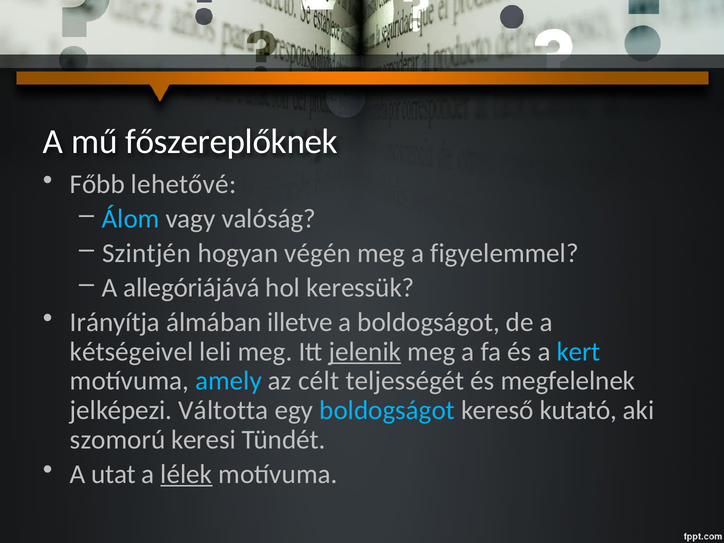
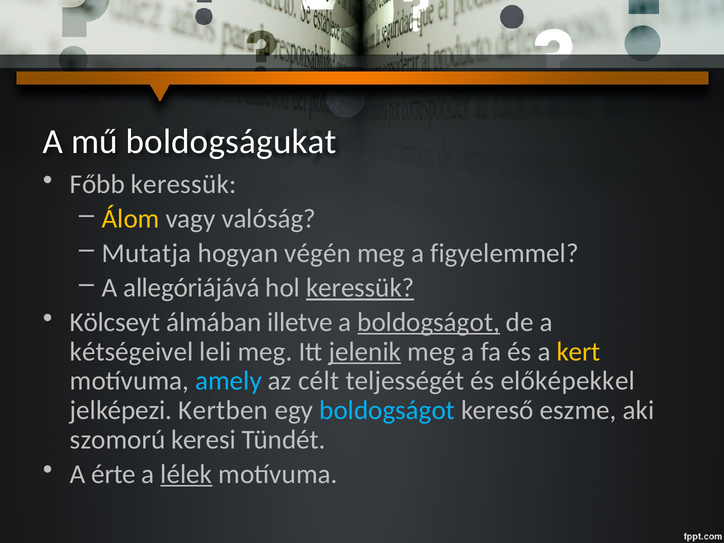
főszereplőknek: főszereplőknek -> boldogságukat
Főbb lehetővé: lehetővé -> keressük
Álom colour: light blue -> yellow
Szintjén: Szintjén -> Mutatja
keressük at (360, 288) underline: none -> present
Irányítja: Irányítja -> Kölcseyt
boldogságot at (429, 322) underline: none -> present
kert colour: light blue -> yellow
megfelelnek: megfelelnek -> előképekkel
Váltotta: Váltotta -> Kertben
kutató: kutató -> eszme
utat: utat -> érte
